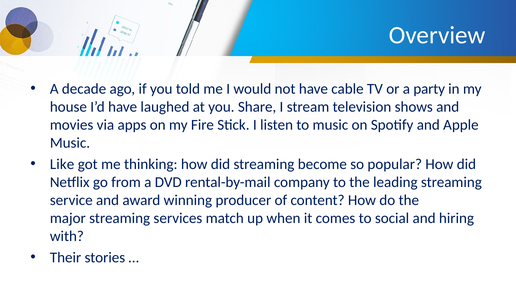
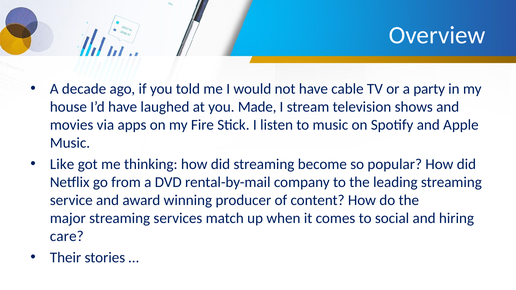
Share: Share -> Made
with: with -> care
